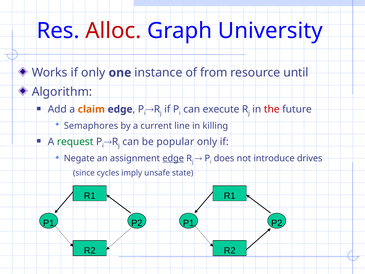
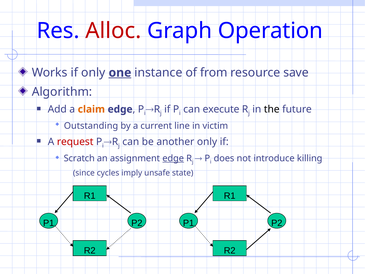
University: University -> Operation
one underline: none -> present
until: until -> save
the colour: red -> black
Semaphores: Semaphores -> Outstanding
killing: killing -> victim
request colour: green -> red
popular: popular -> another
Negate: Negate -> Scratch
drives: drives -> killing
